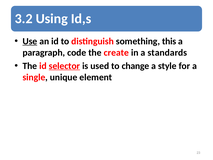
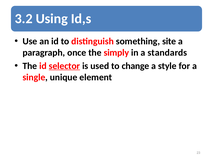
Use underline: present -> none
this: this -> site
code: code -> once
create: create -> simply
